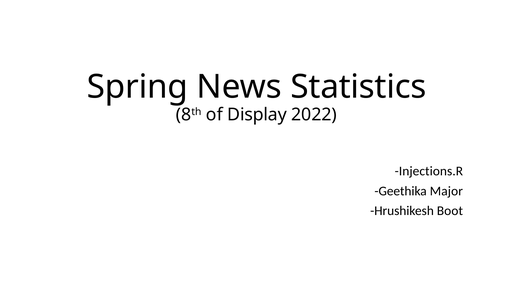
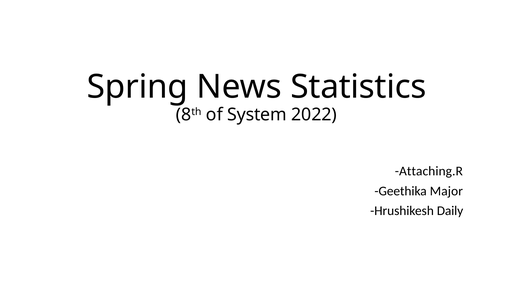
Display: Display -> System
Injections.R: Injections.R -> Attaching.R
Boot: Boot -> Daily
